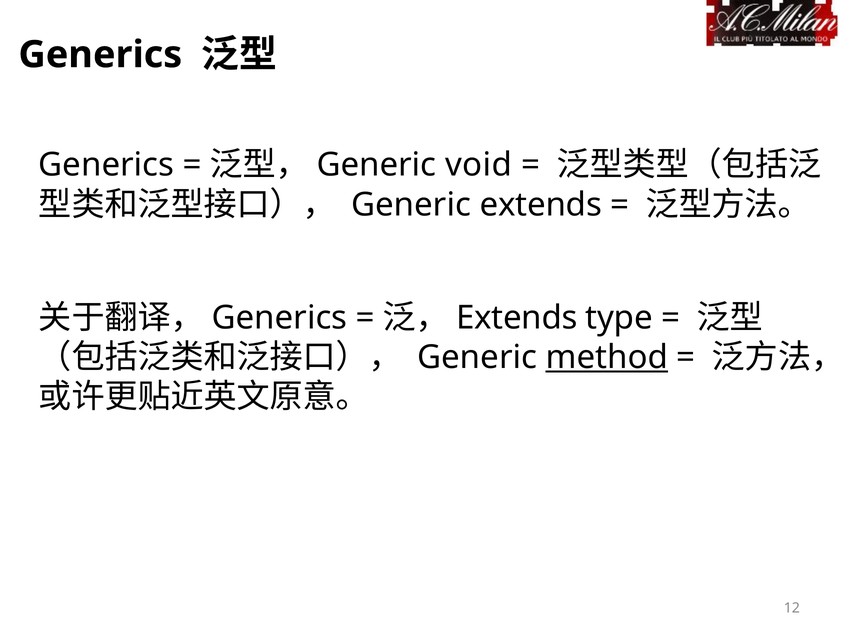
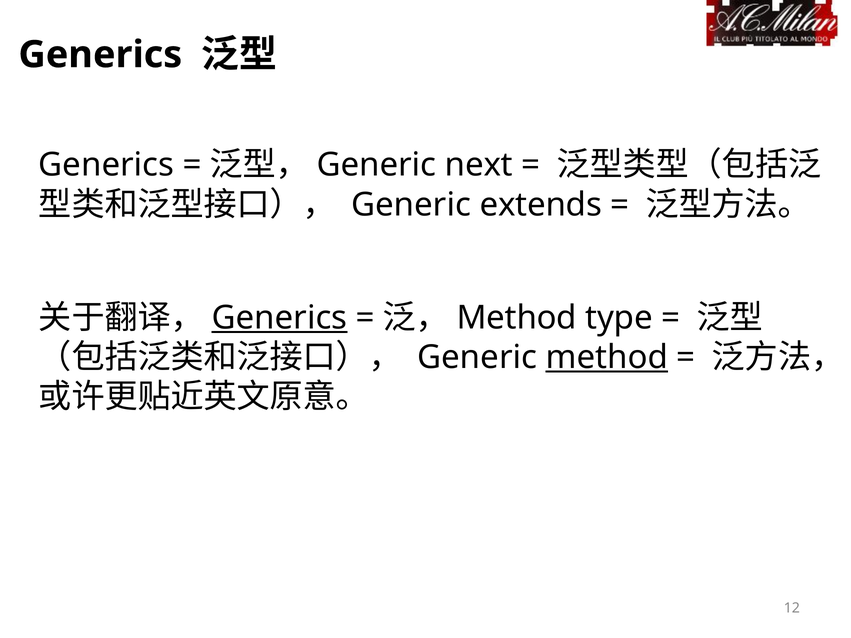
void: void -> next
Generics at (279, 318) underline: none -> present
Extends at (517, 318): Extends -> Method
